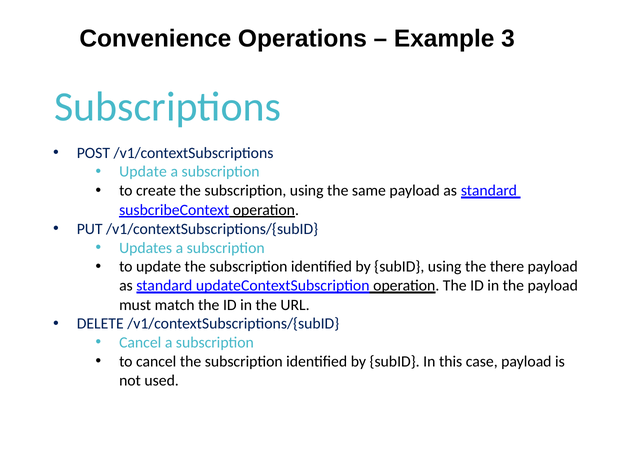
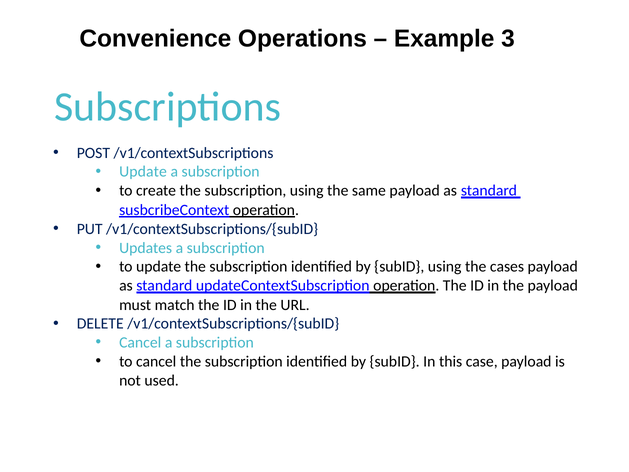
there: there -> cases
